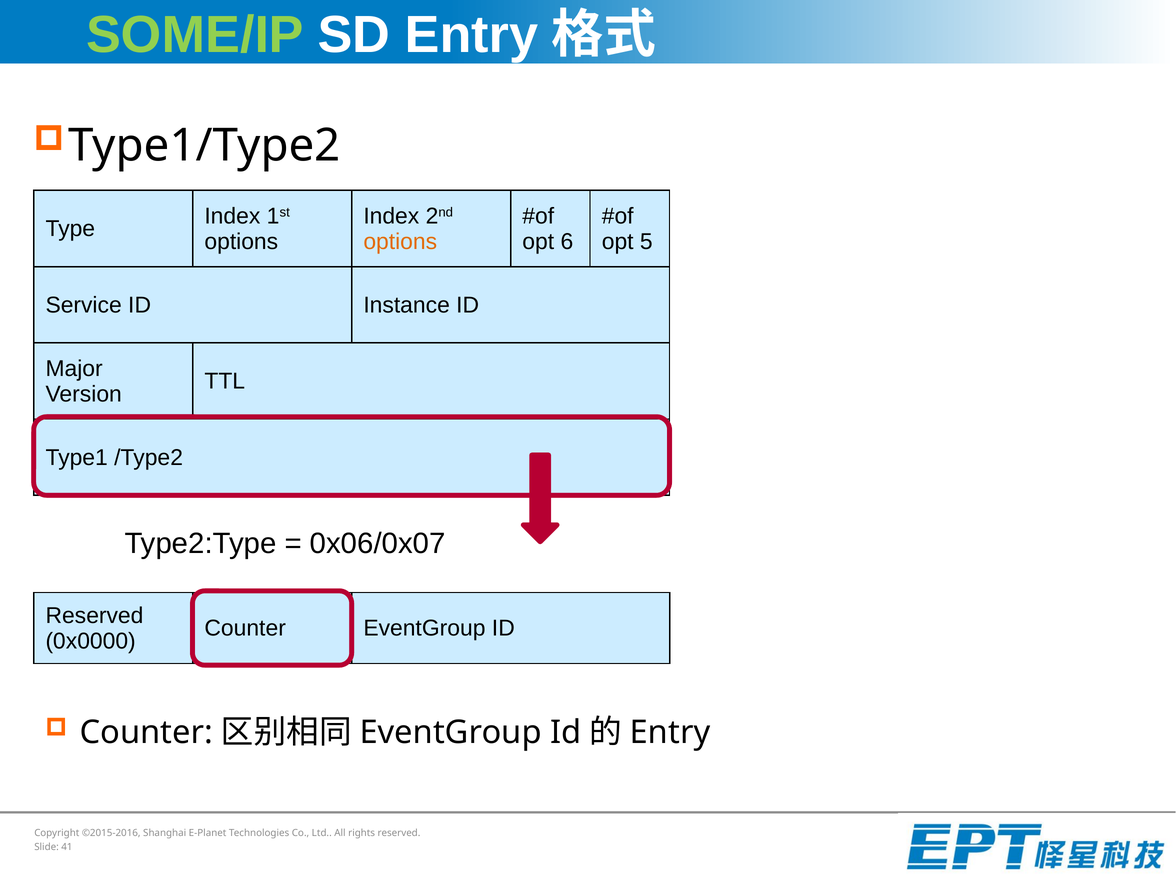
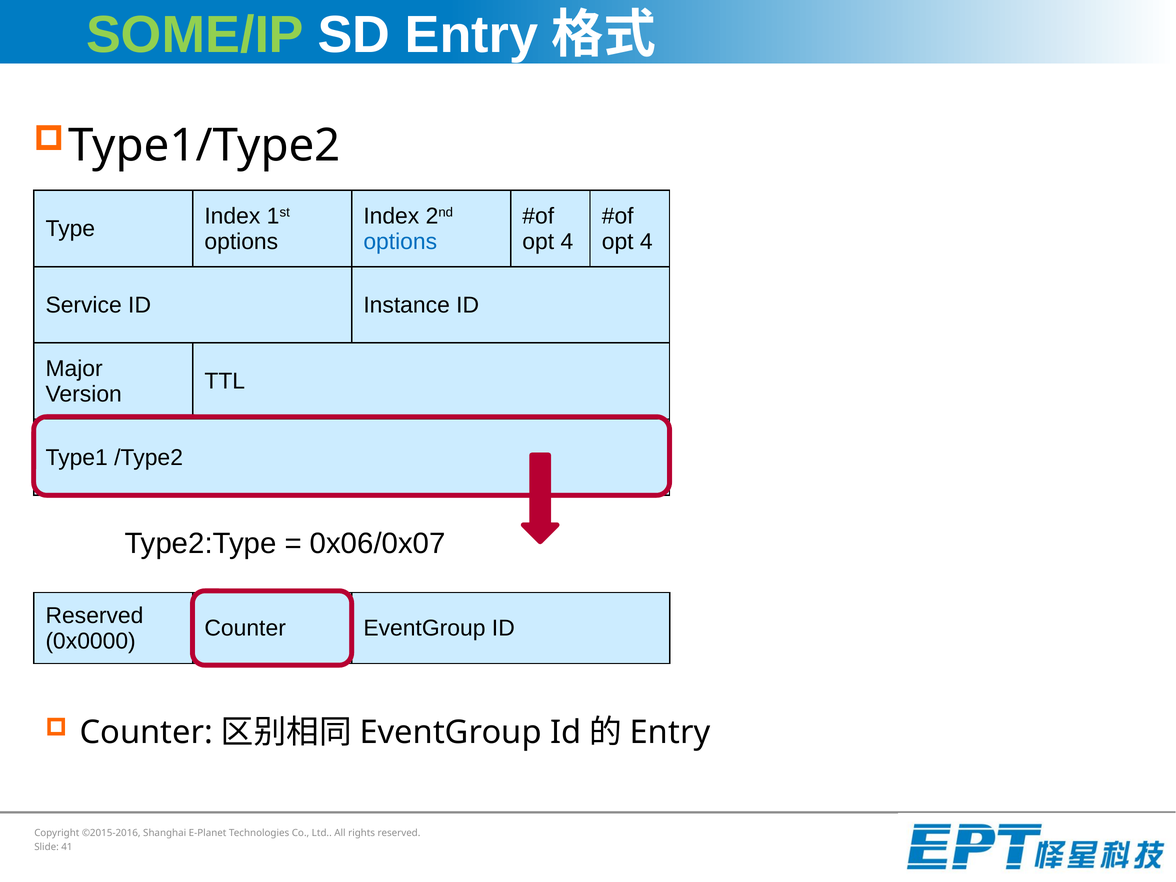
options at (400, 242) colour: orange -> blue
6 at (567, 242): 6 -> 4
5 at (646, 242): 5 -> 4
